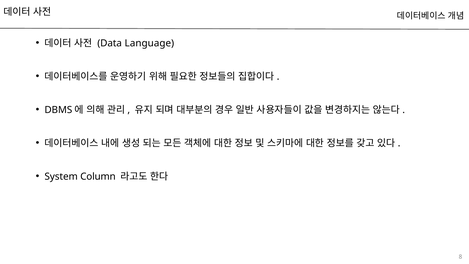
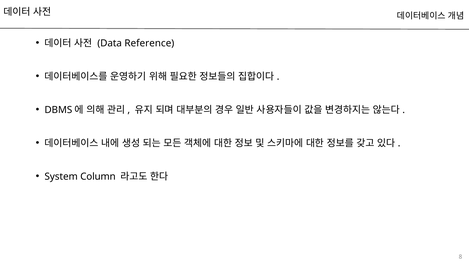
Language: Language -> Reference
